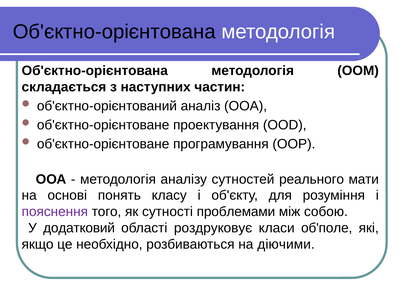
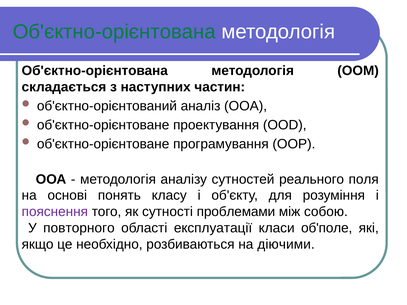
Об'єктно-орієнтована at (114, 32) colour: black -> green
мати: мати -> поля
додатковий: додатковий -> повторного
роздруковує: роздруковує -> експлуатації
